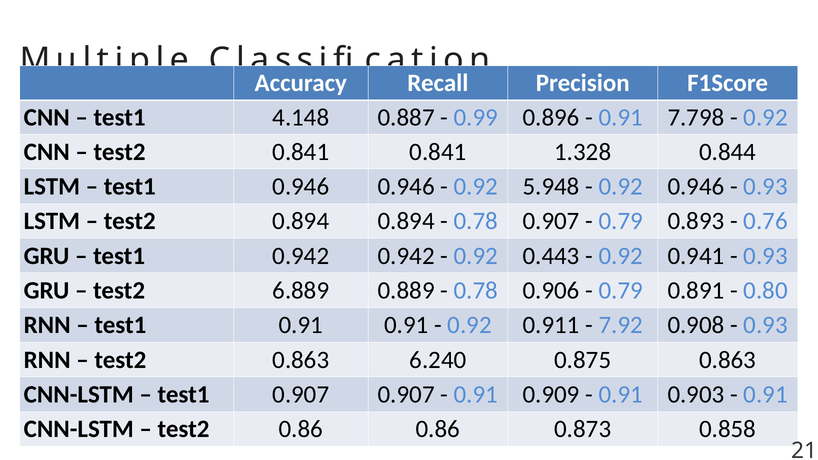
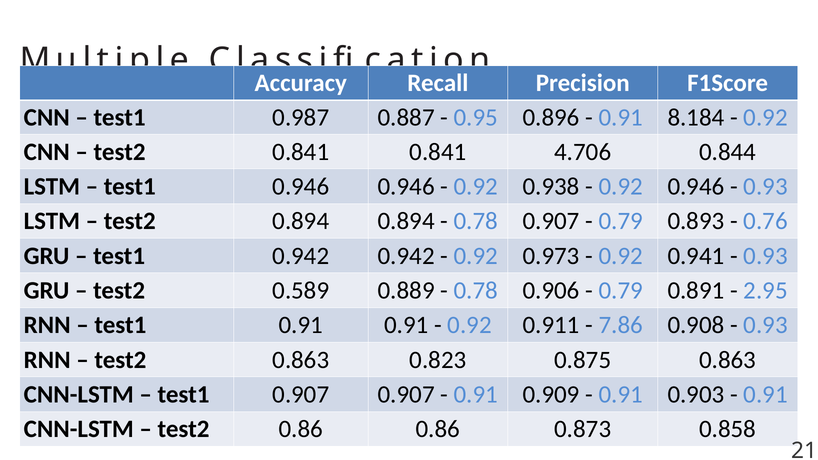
4.148: 4.148 -> 0.987
0.99: 0.99 -> 0.95
7.798: 7.798 -> 8.184
1.328: 1.328 -> 4.706
5.948: 5.948 -> 0.938
0.443: 0.443 -> 0.973
6.889: 6.889 -> 0.589
0.80: 0.80 -> 2.95
7.92: 7.92 -> 7.86
6.240: 6.240 -> 0.823
